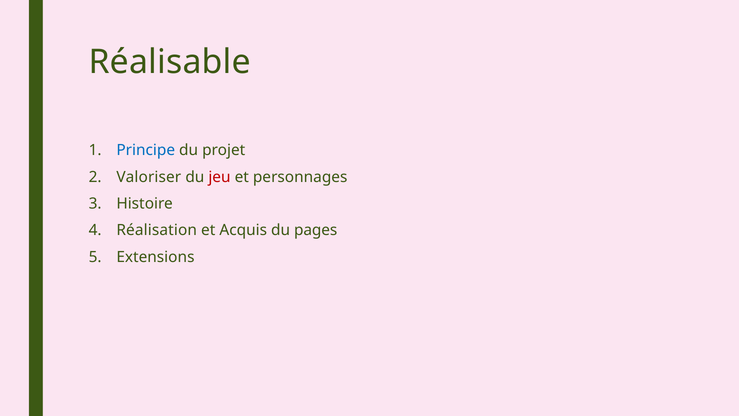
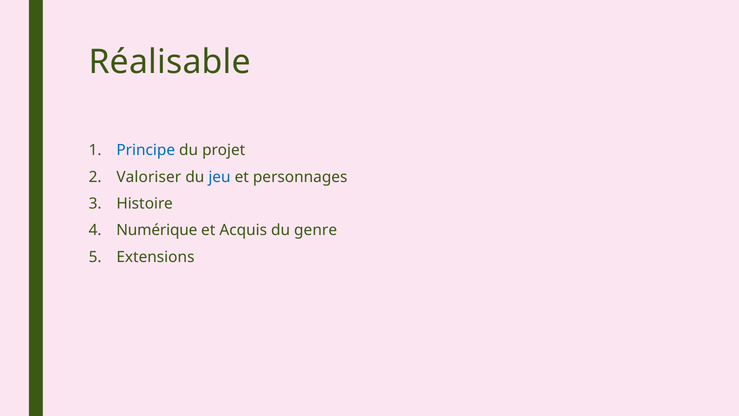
jeu colour: red -> blue
Réalisation: Réalisation -> Numérique
pages: pages -> genre
